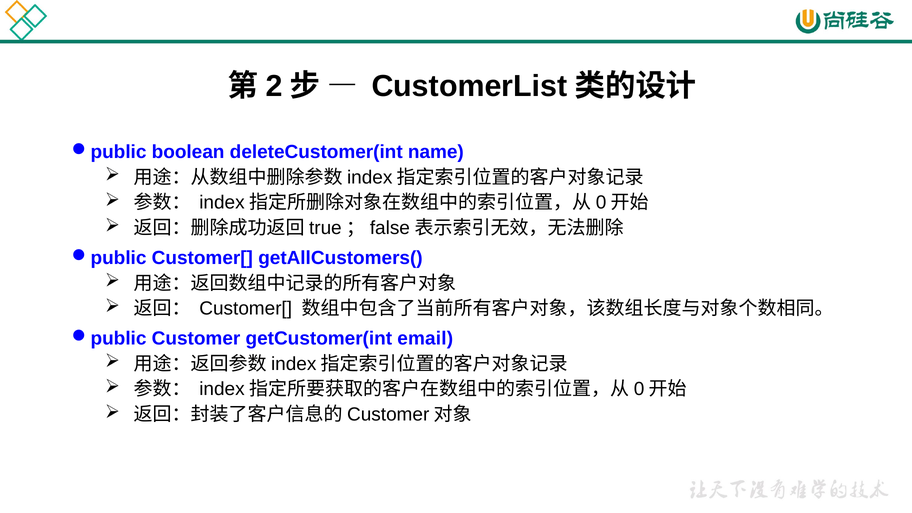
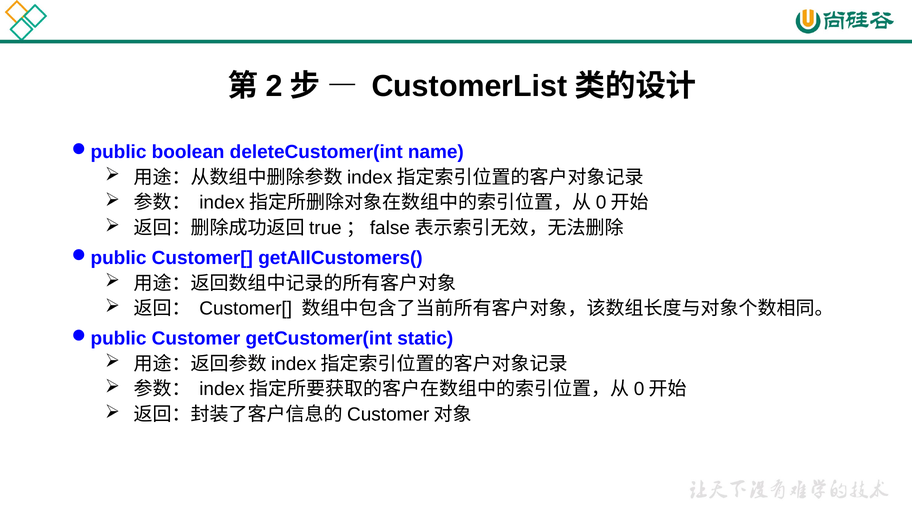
email: email -> static
